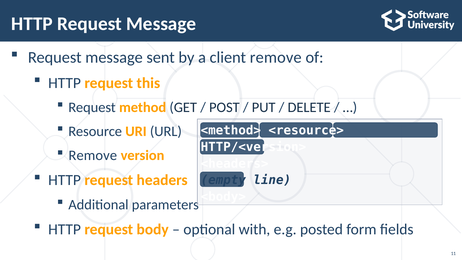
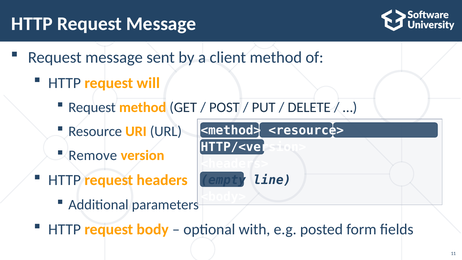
client remove: remove -> method
this: this -> will
